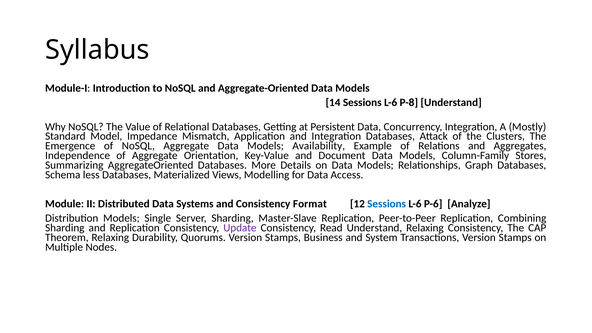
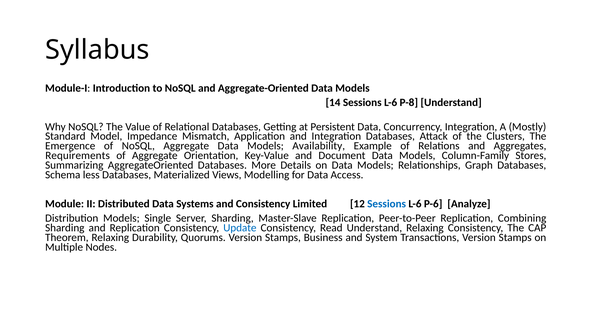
Independence: Independence -> Requirements
Format: Format -> Limited
Update colour: purple -> blue
